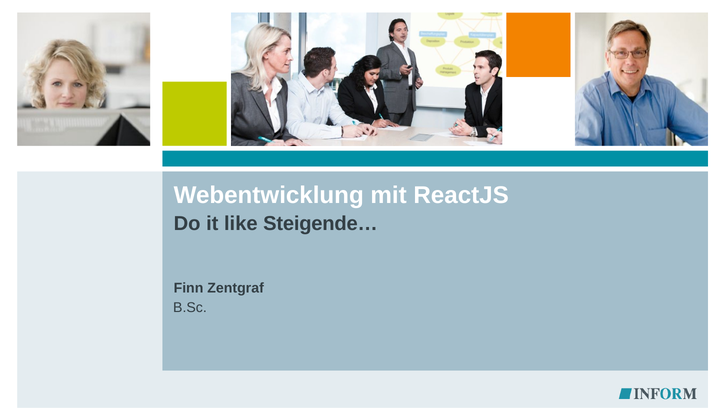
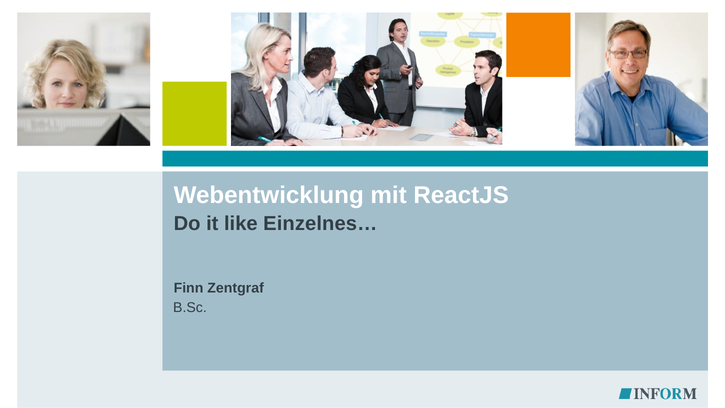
Steigende…: Steigende… -> Einzelnes…
